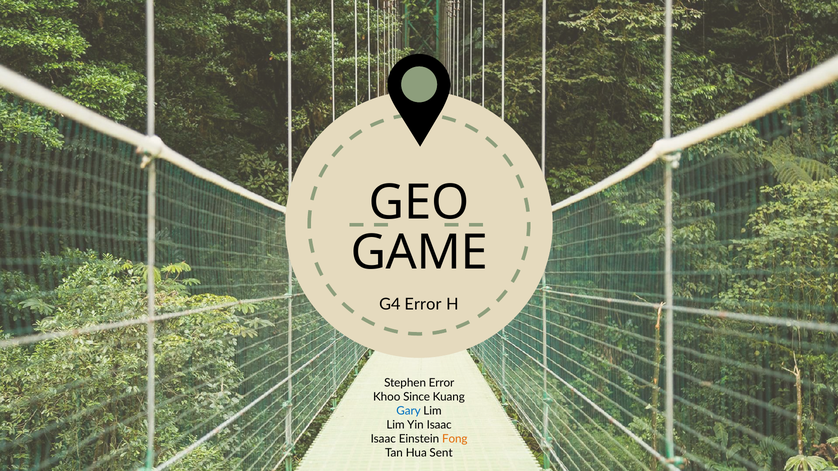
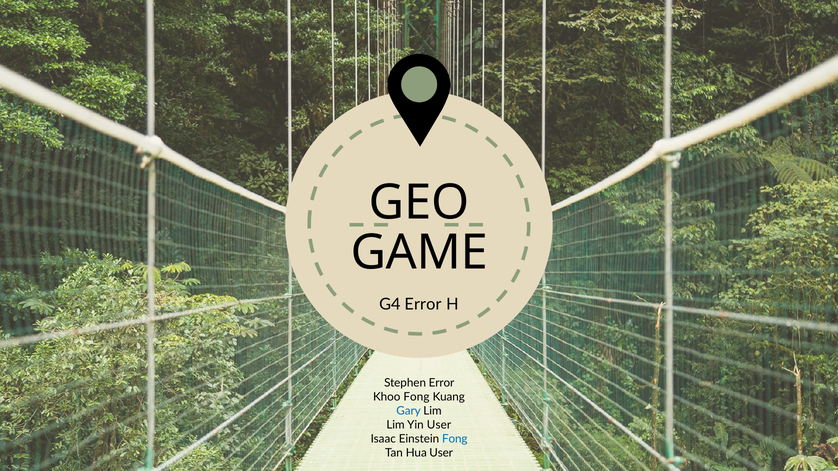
Khoo Since: Since -> Fong
Yin Isaac: Isaac -> User
Fong at (455, 439) colour: orange -> blue
Hua Sent: Sent -> User
